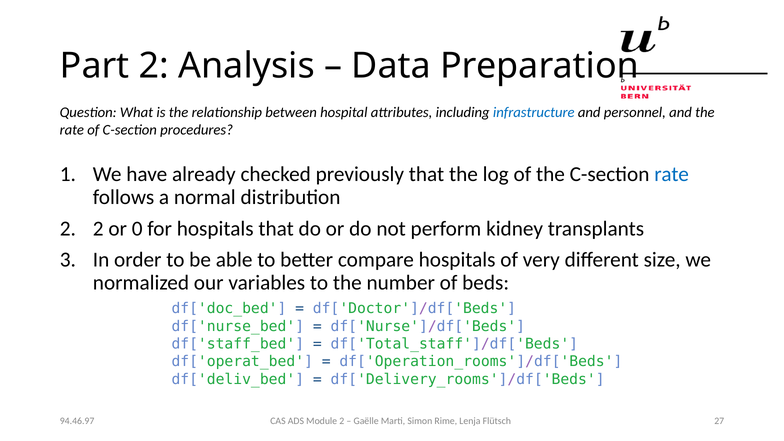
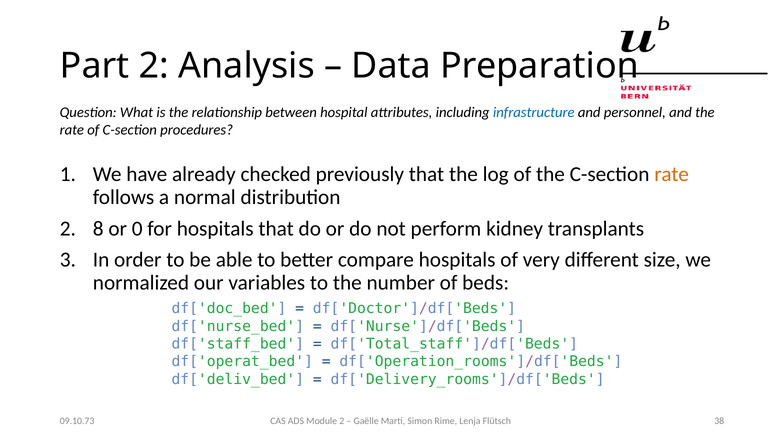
rate at (672, 174) colour: blue -> orange
2 2: 2 -> 8
27: 27 -> 38
94.46.97: 94.46.97 -> 09.10.73
